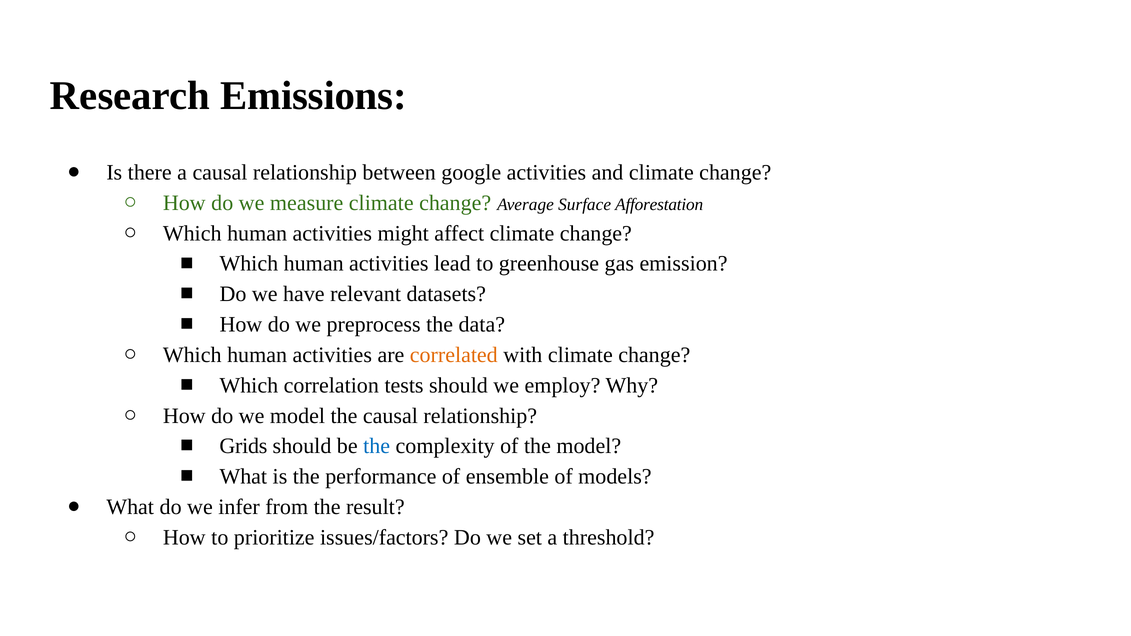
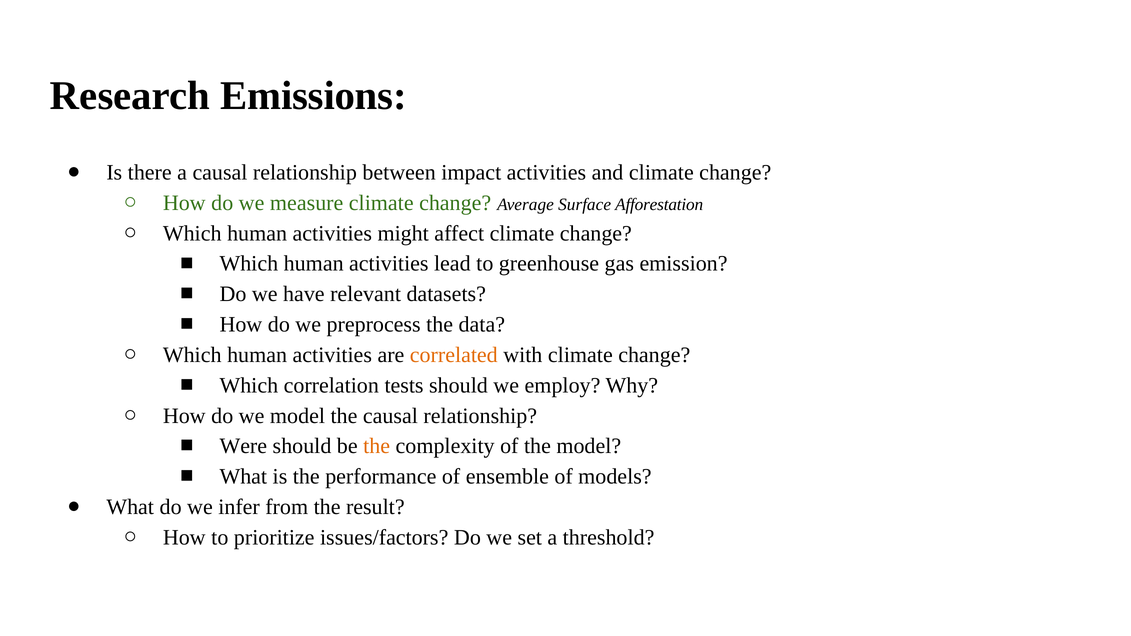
google: google -> impact
Grids: Grids -> Were
the at (377, 446) colour: blue -> orange
